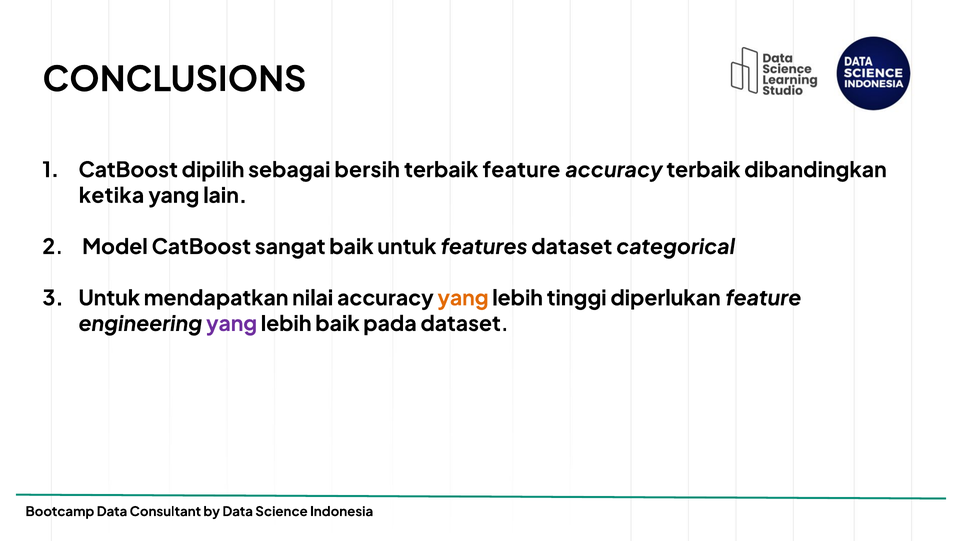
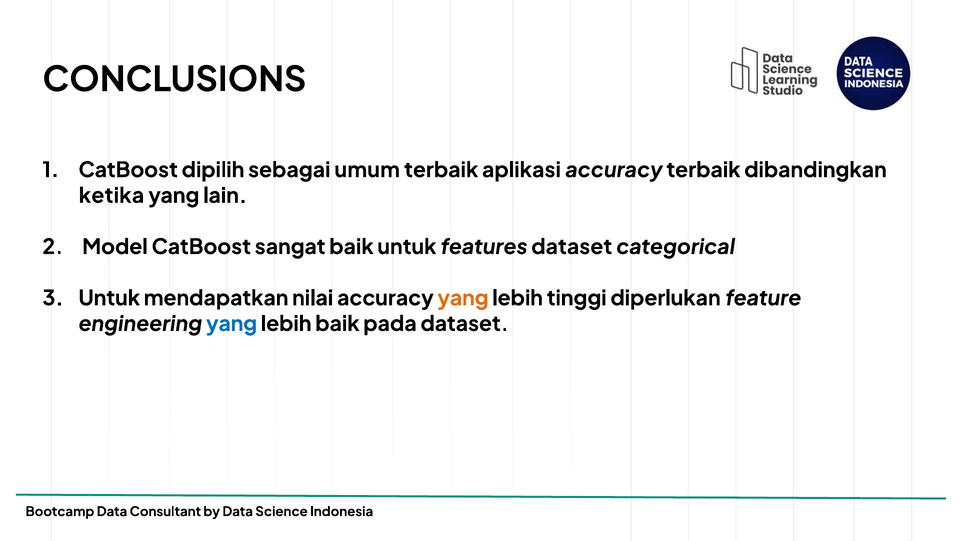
bersih: bersih -> umum
terbaik feature: feature -> aplikasi
yang at (232, 324) colour: purple -> blue
